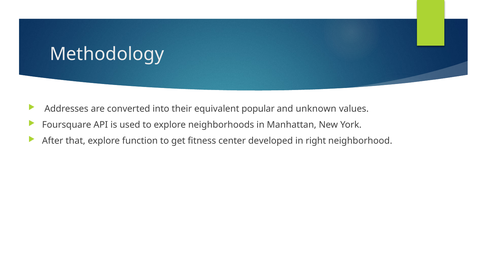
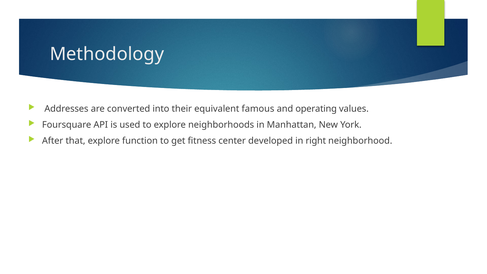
popular: popular -> famous
unknown: unknown -> operating
